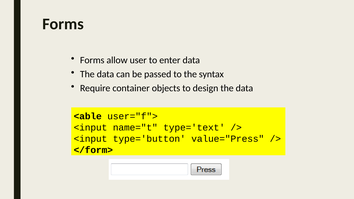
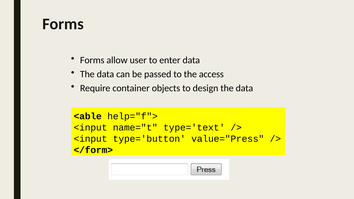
syntax: syntax -> access
user="f">: user="f"> -> help="f">
